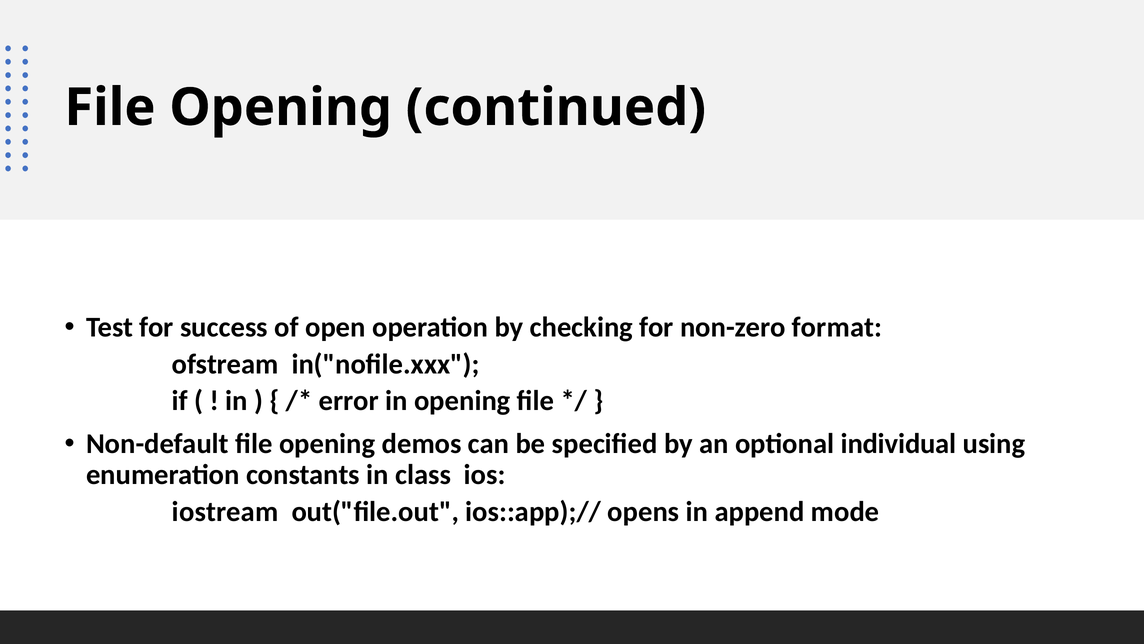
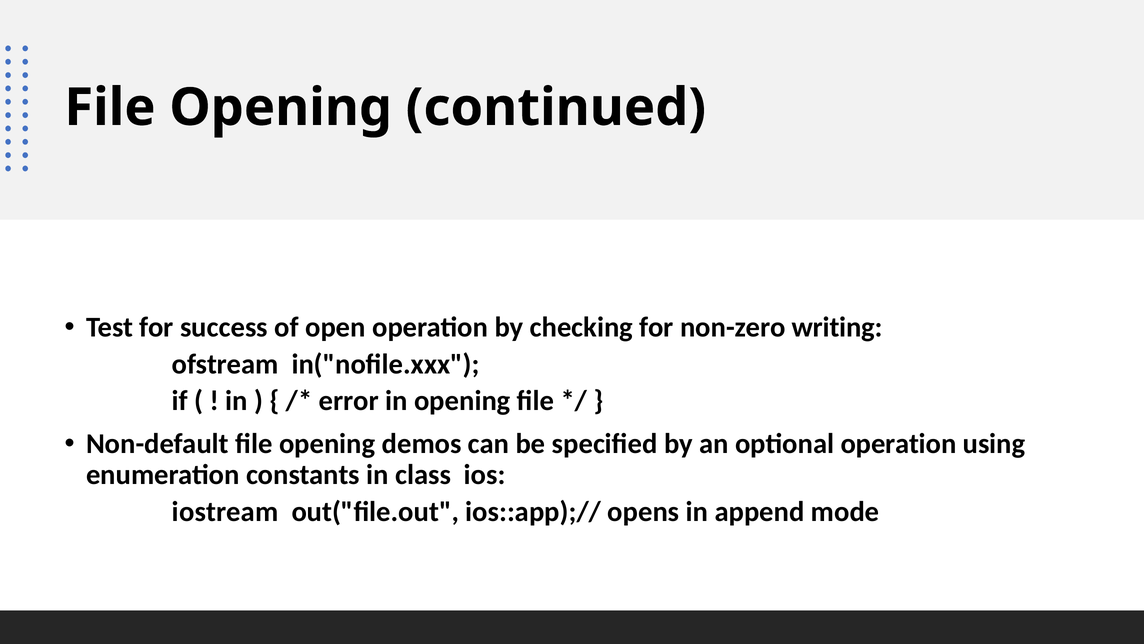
format: format -> writing
optional individual: individual -> operation
